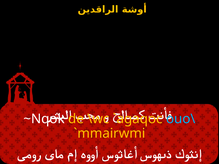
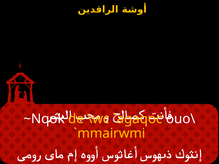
ouo\ colour: light blue -> white
